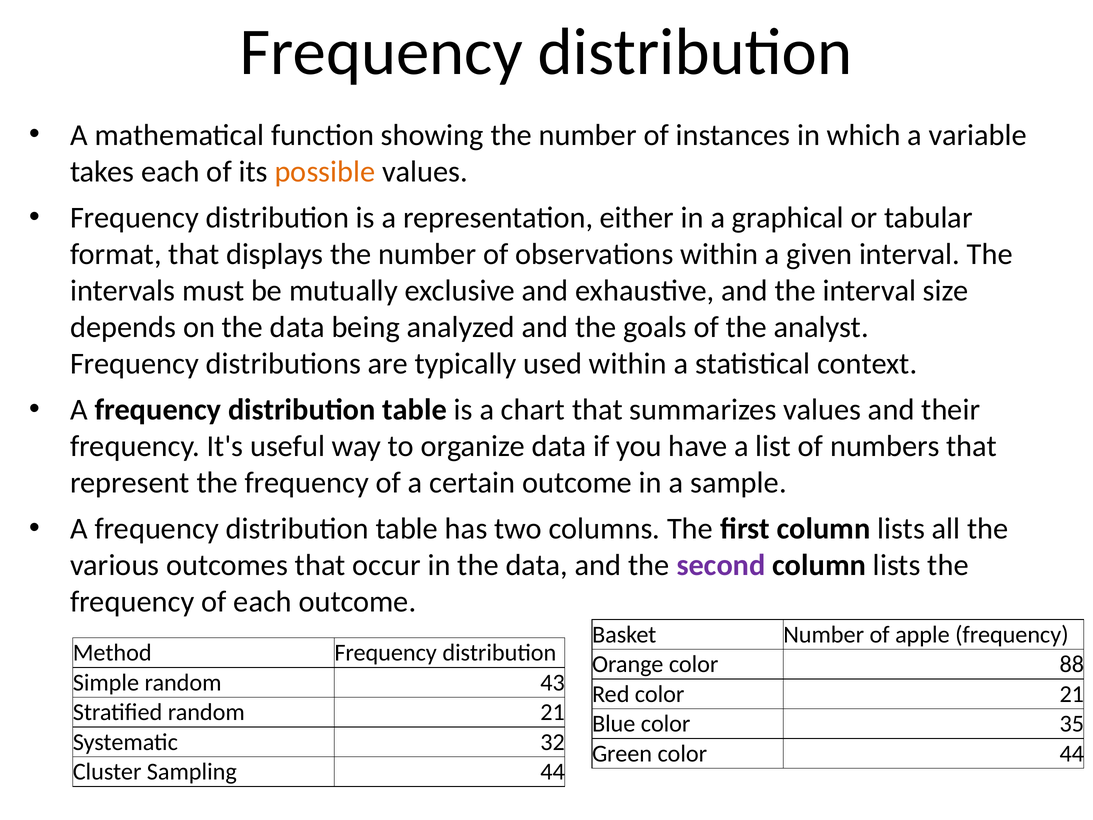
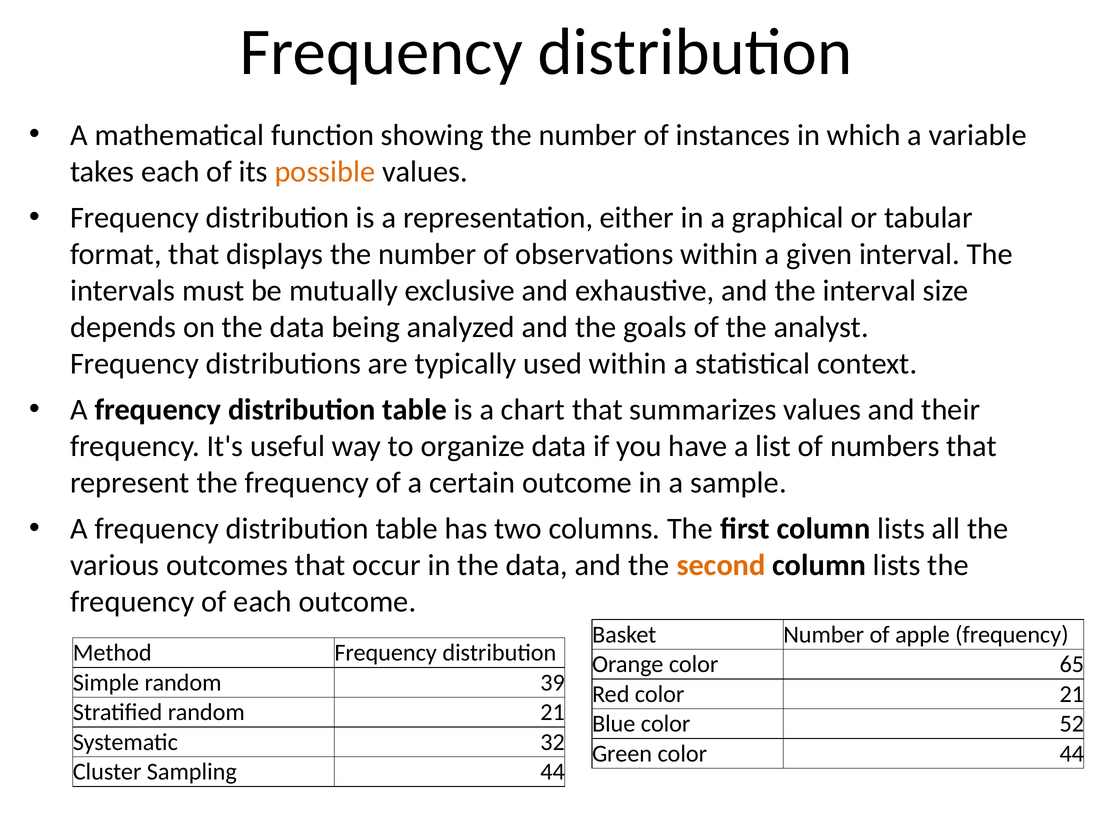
second colour: purple -> orange
88: 88 -> 65
43: 43 -> 39
35: 35 -> 52
